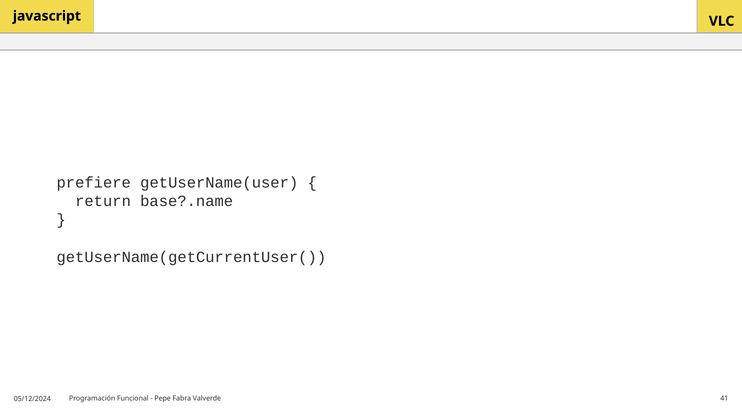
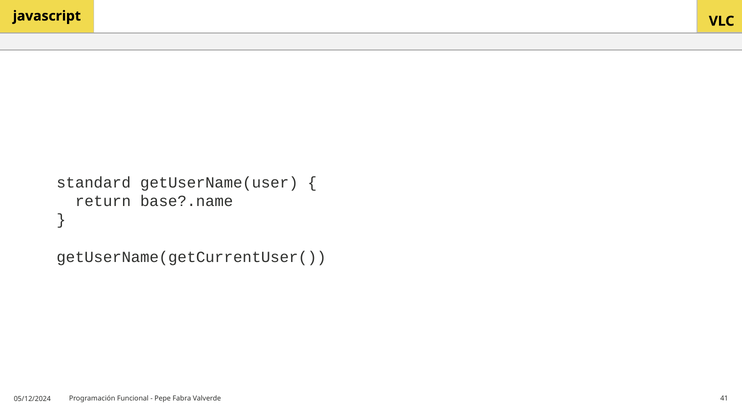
prefiere: prefiere -> standard
